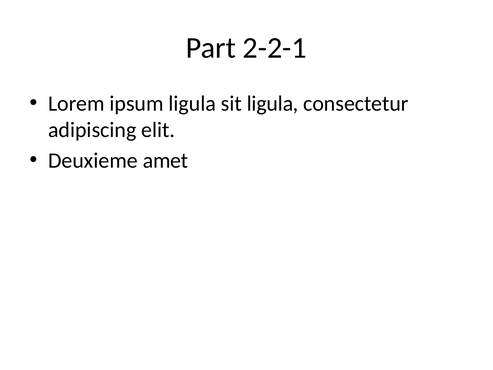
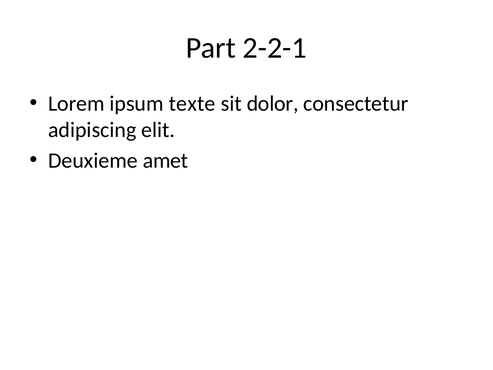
ipsum ligula: ligula -> texte
sit ligula: ligula -> dolor
